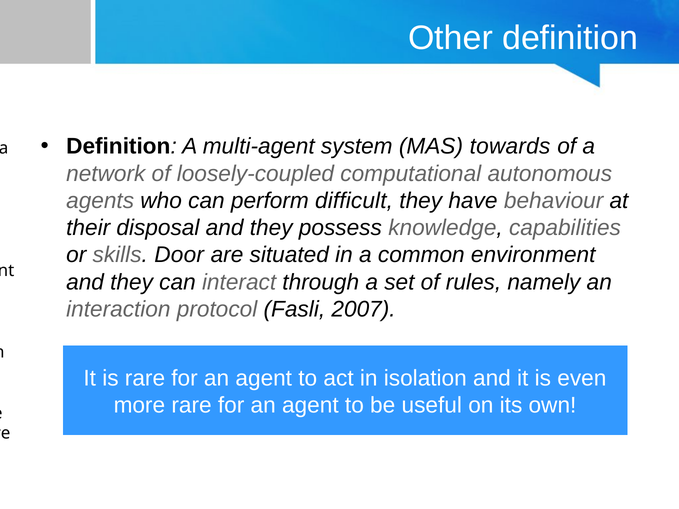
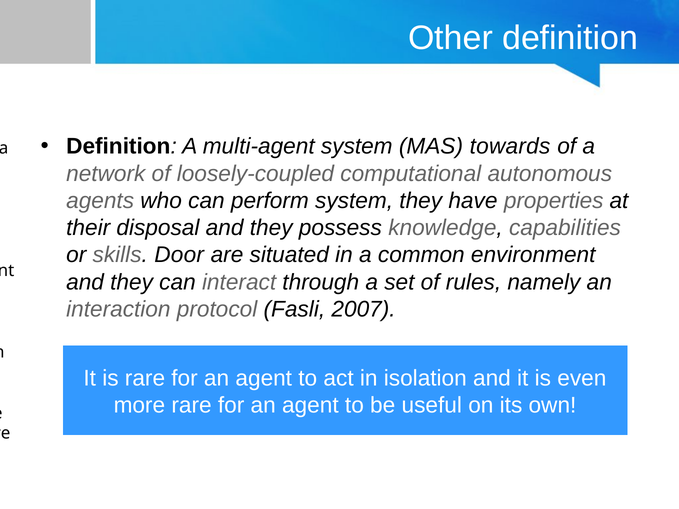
perform difficult: difficult -> system
behaviour: behaviour -> properties
